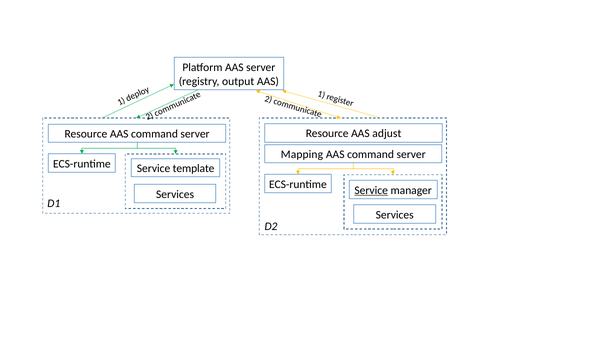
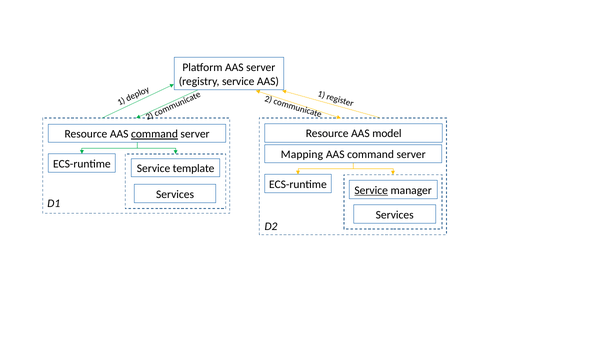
registry output: output -> service
adjust: adjust -> model
command at (155, 134) underline: none -> present
